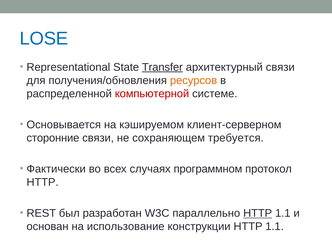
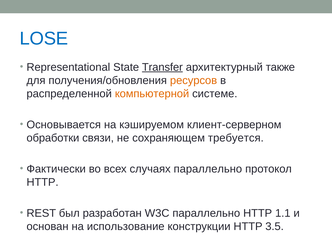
архитектурный связи: связи -> также
компьютерной colour: red -> orange
сторонние: сторонние -> обработки
случаях программном: программном -> параллельно
HTTP at (258, 213) underline: present -> none
конструкции HTTP 1.1: 1.1 -> 3.5
